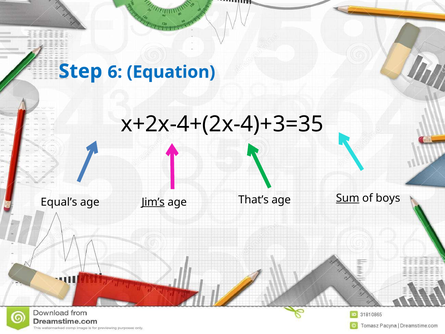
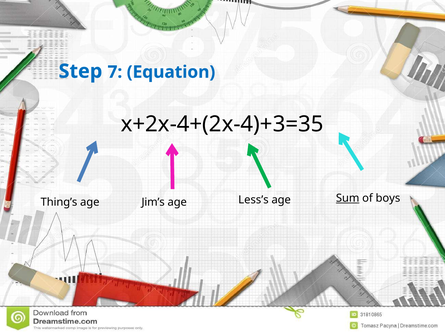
6: 6 -> 7
Equal’s: Equal’s -> Thing’s
Jim’s underline: present -> none
That’s: That’s -> Less’s
